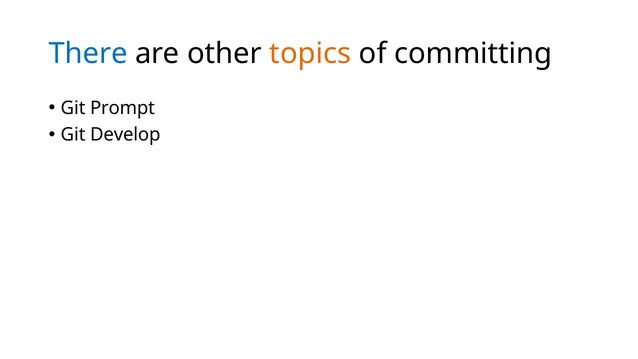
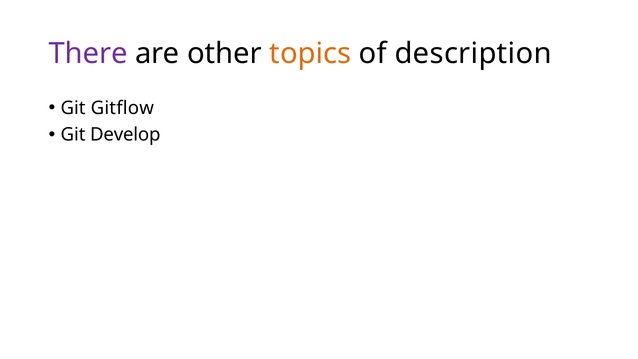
There colour: blue -> purple
committing: committing -> description
Prompt: Prompt -> Gitflow
